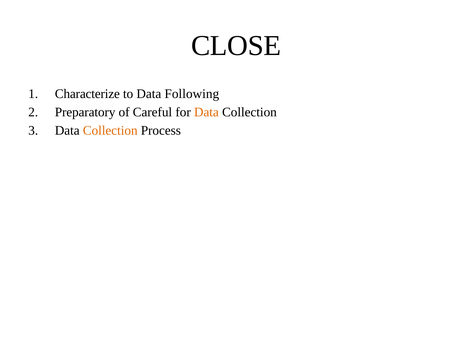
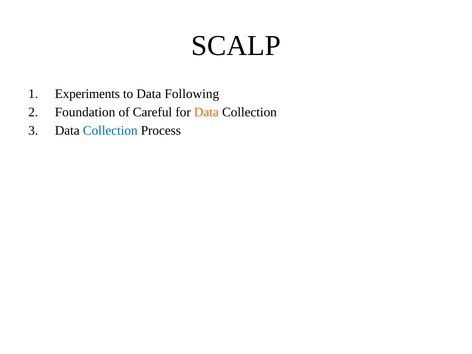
CLOSE: CLOSE -> SCALP
Characterize: Characterize -> Experiments
Preparatory: Preparatory -> Foundation
Collection at (110, 131) colour: orange -> blue
